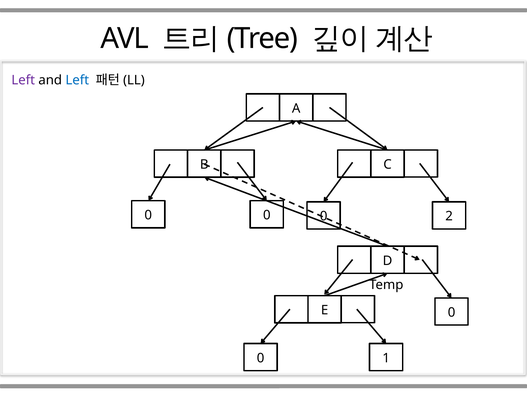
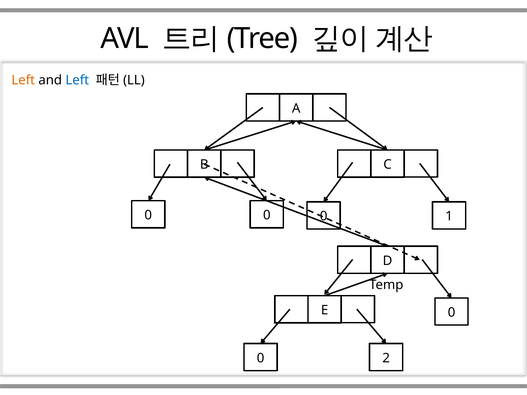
Left at (23, 80) colour: purple -> orange
2: 2 -> 1
1: 1 -> 2
